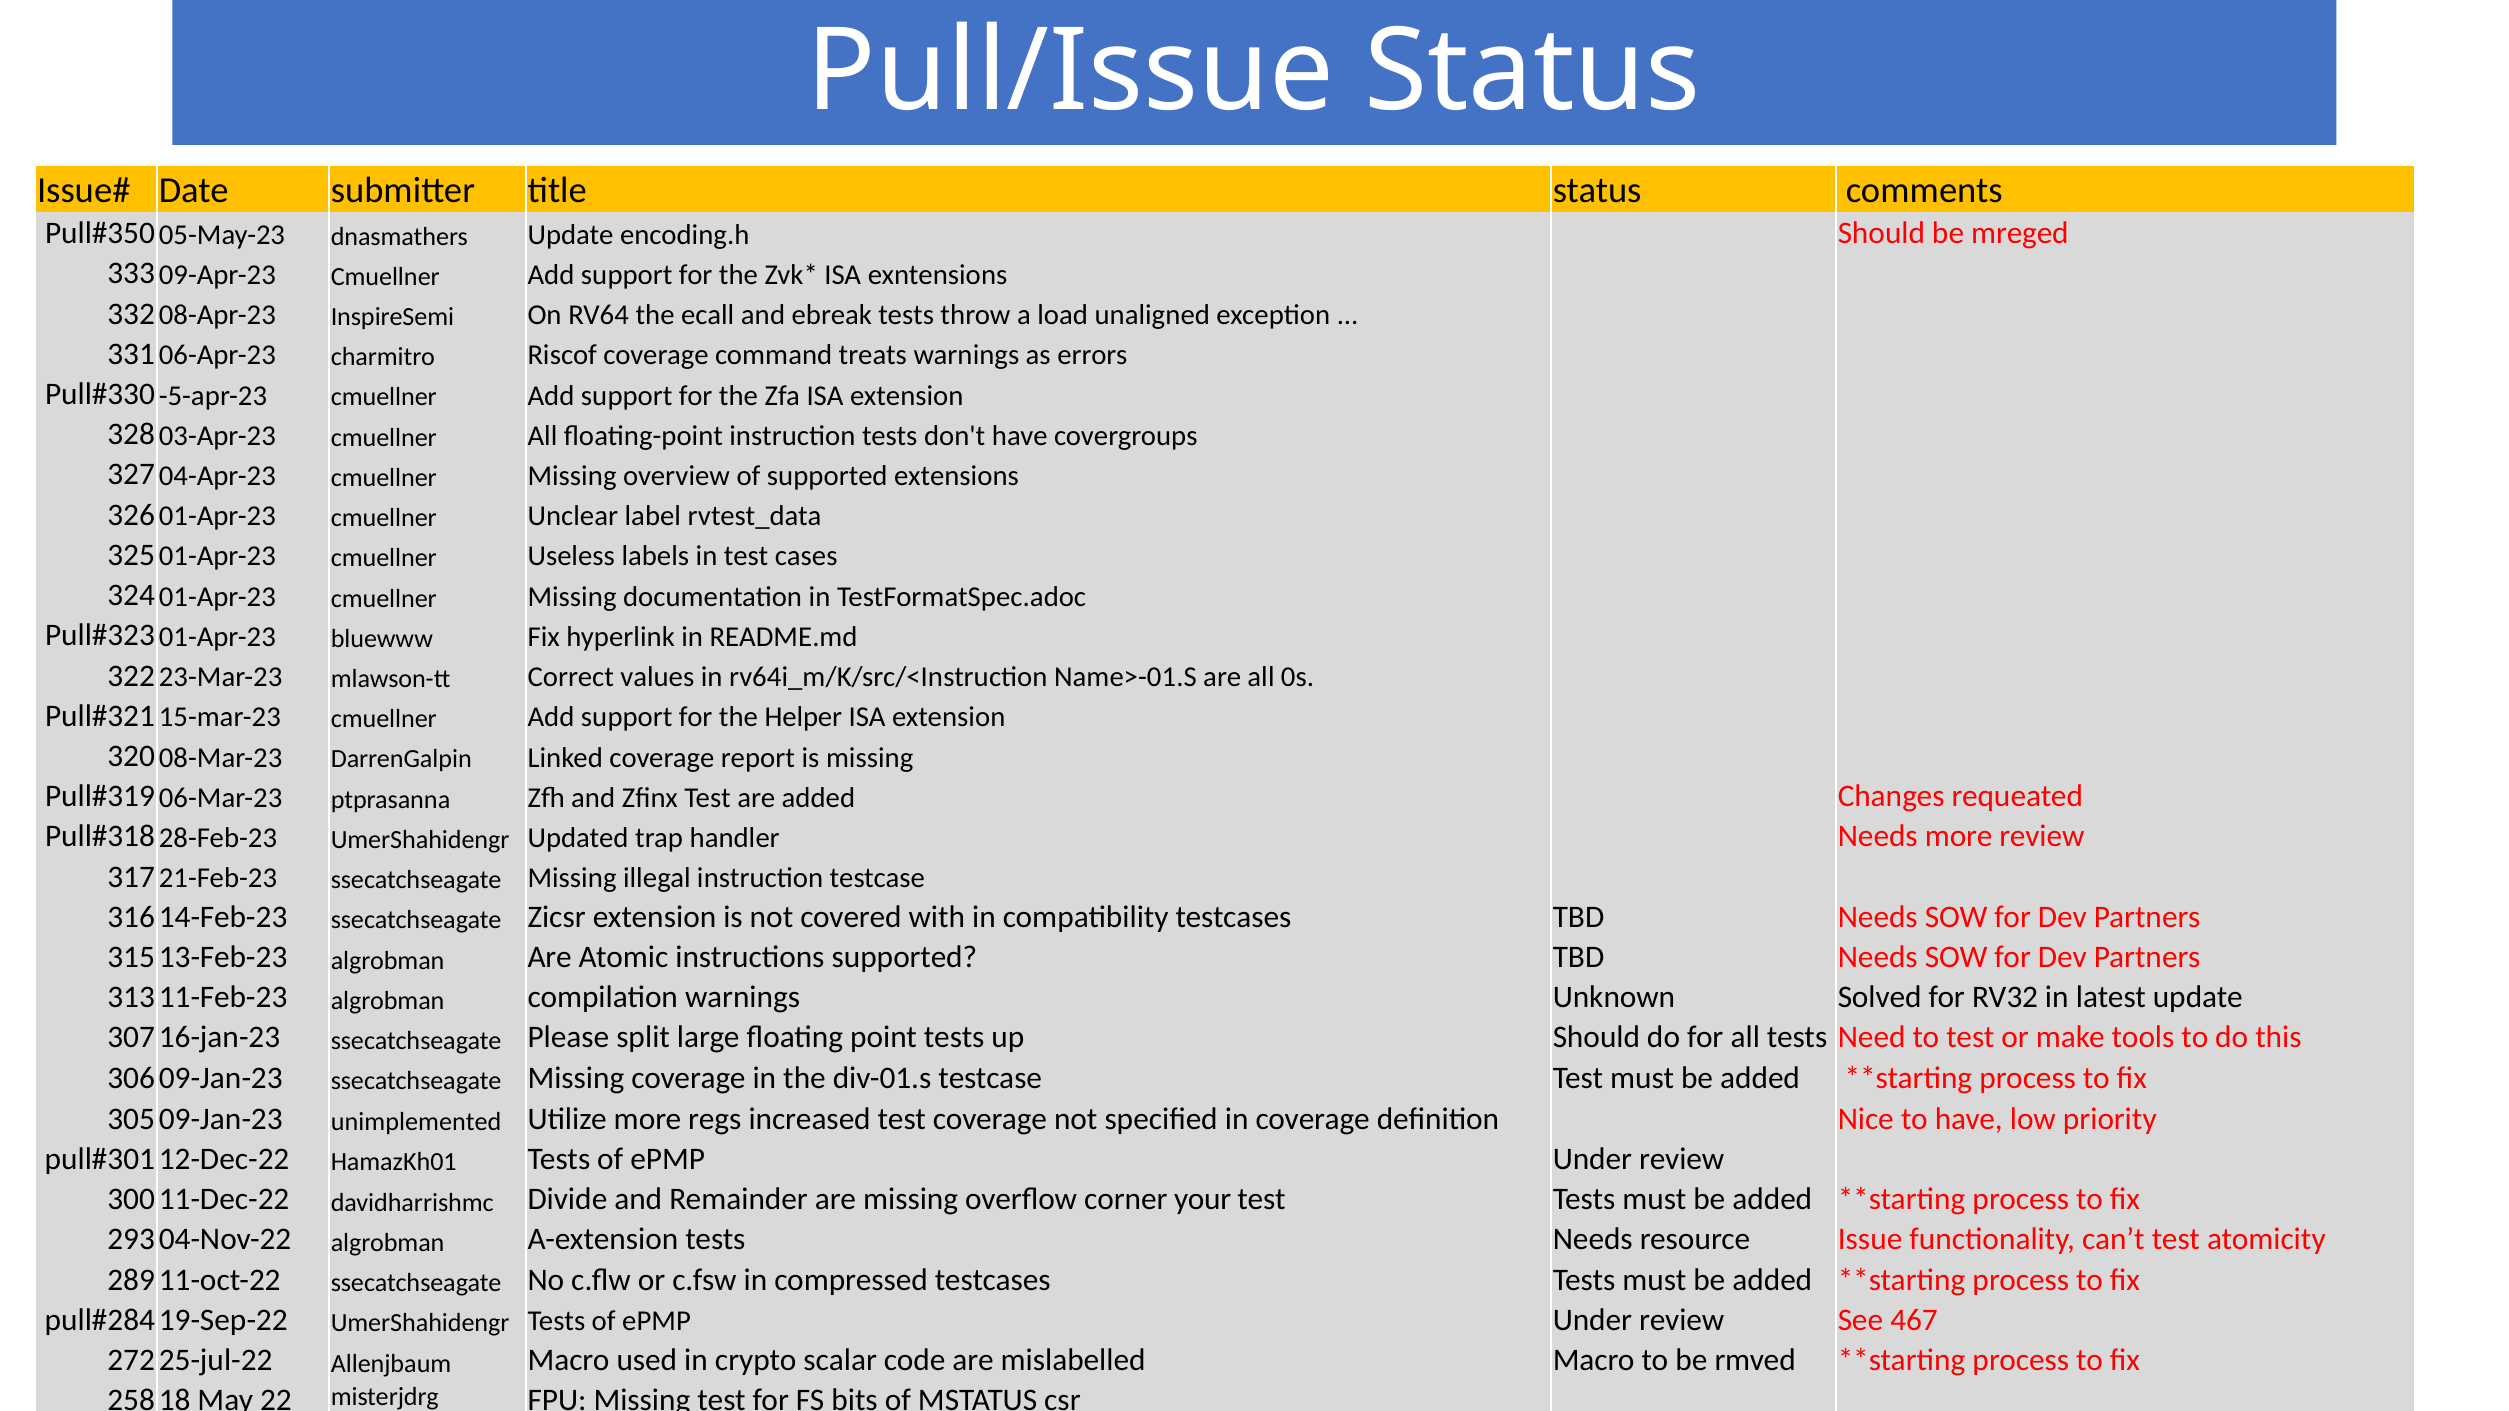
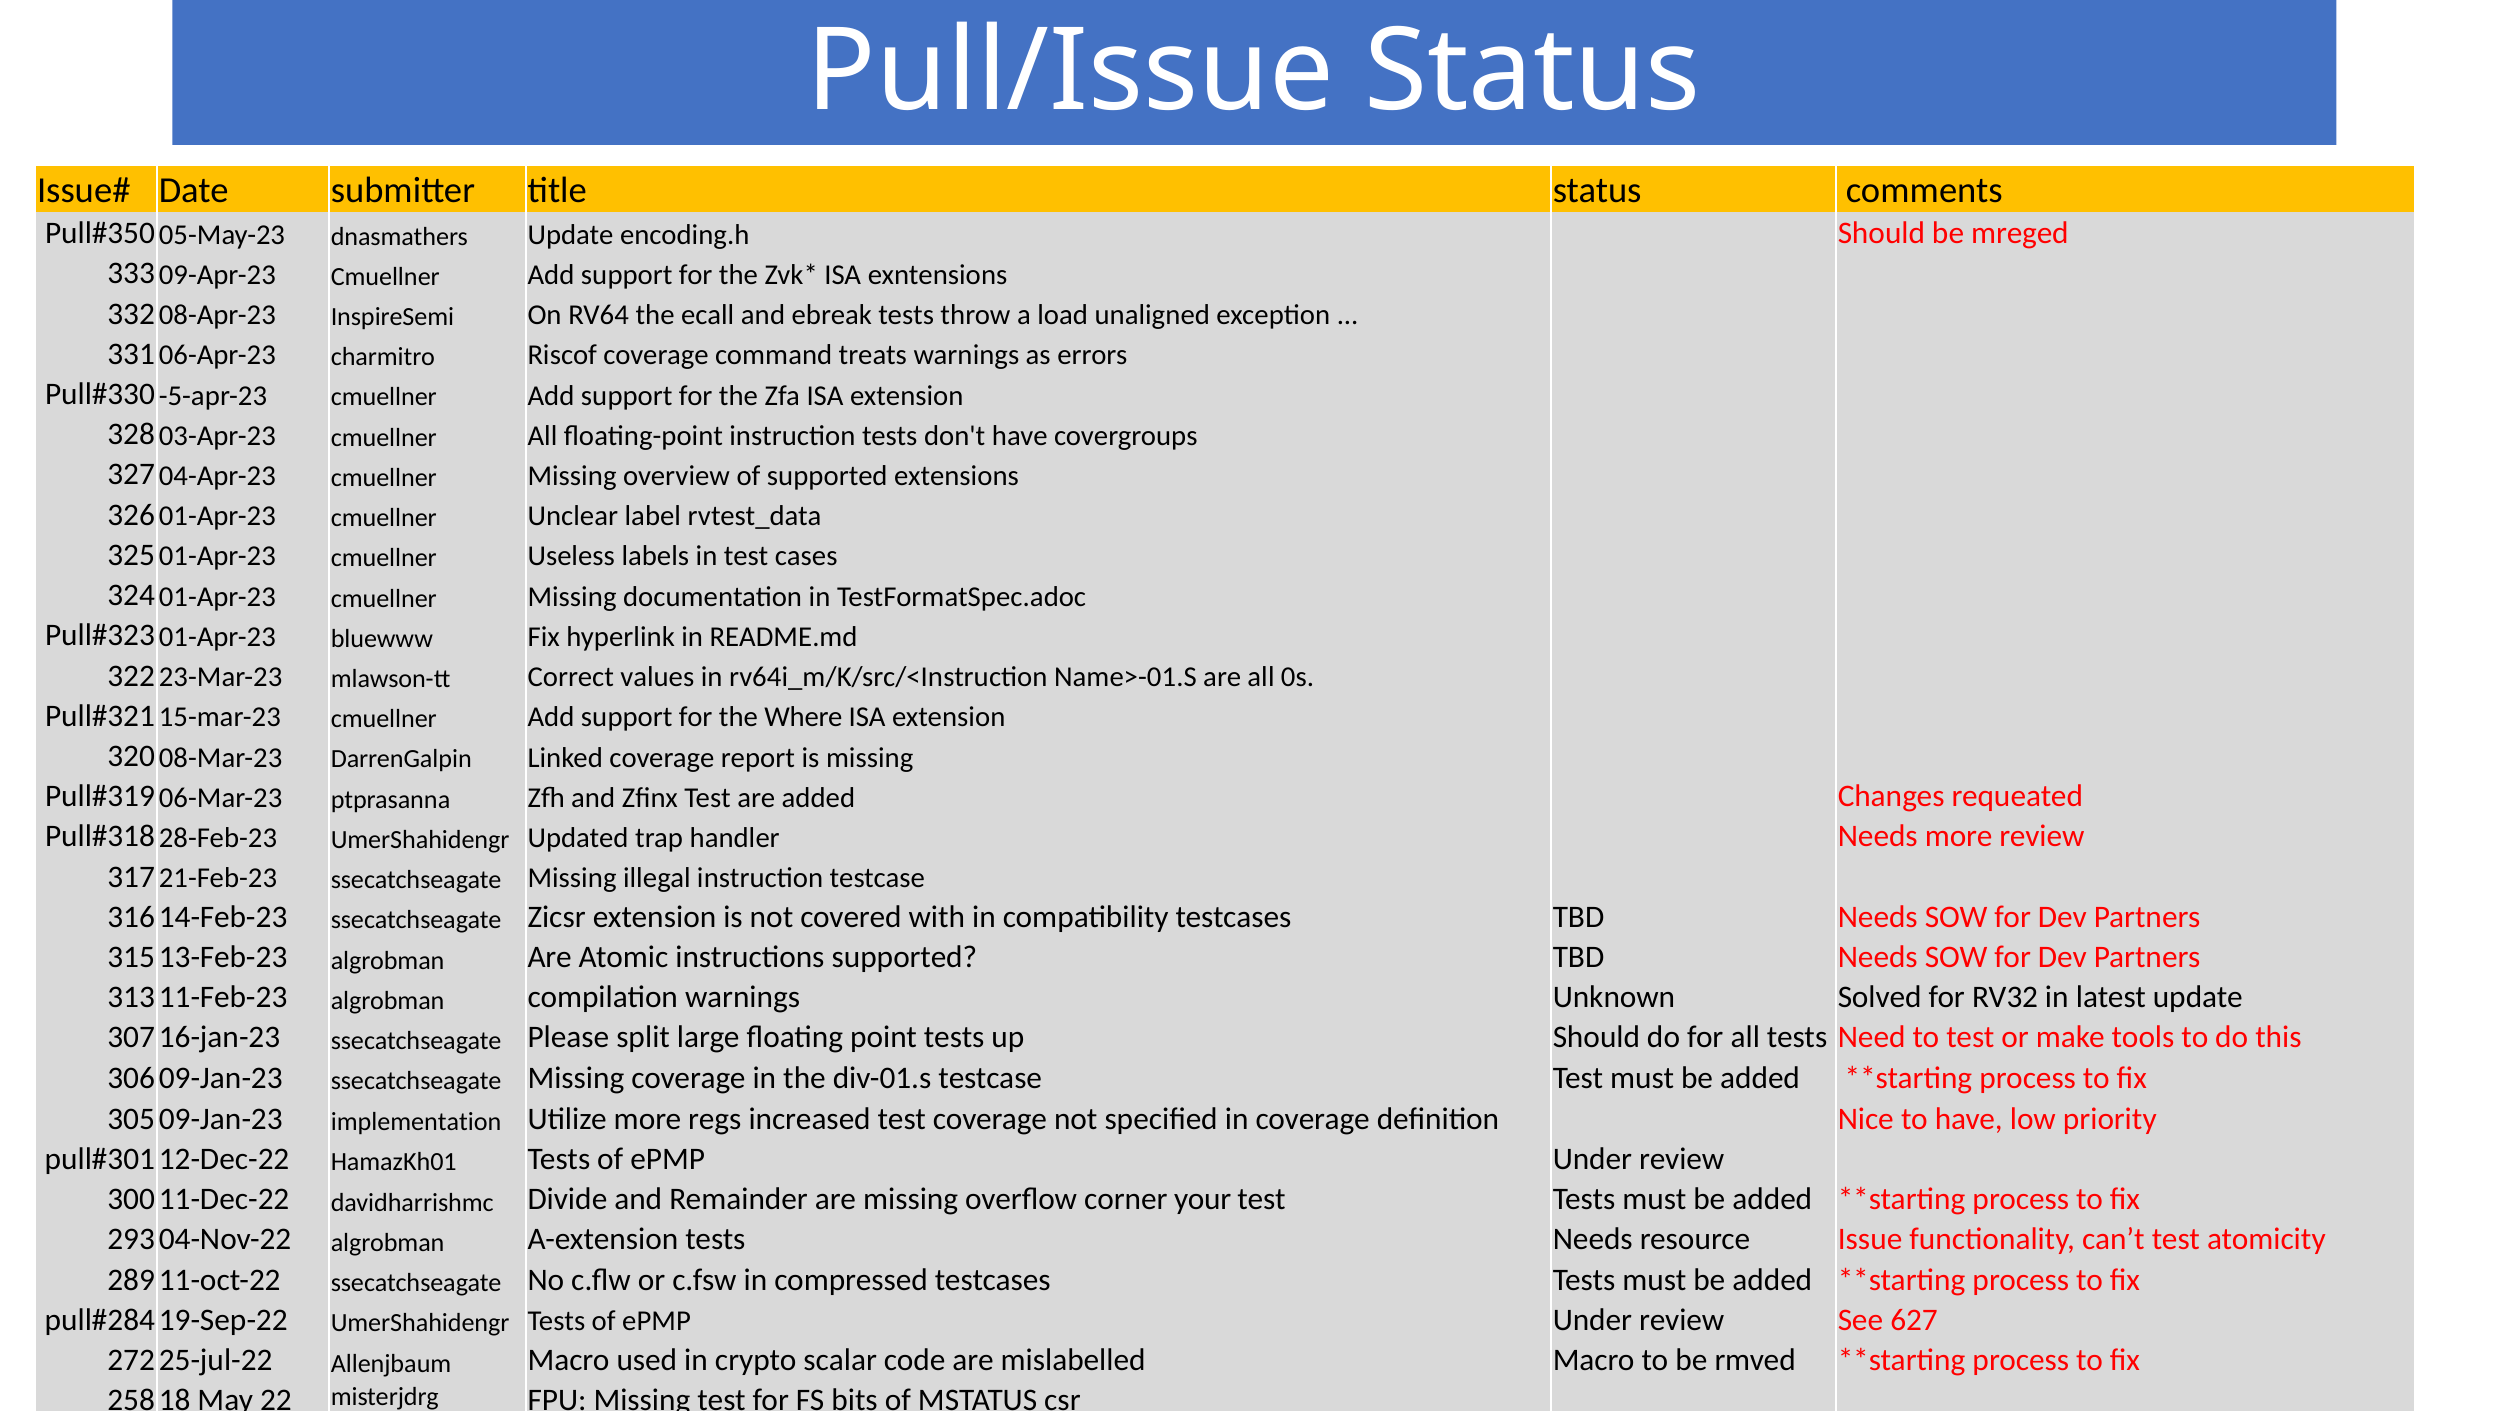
Helper: Helper -> Where
unimplemented: unimplemented -> implementation
467: 467 -> 627
